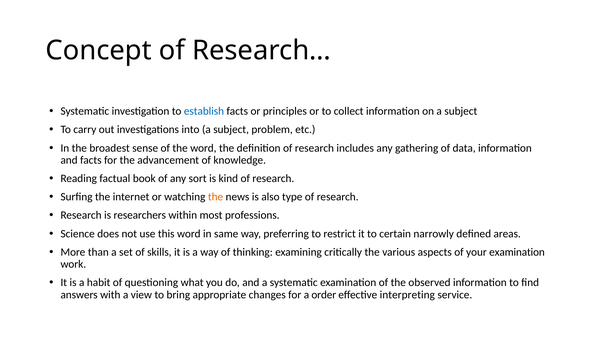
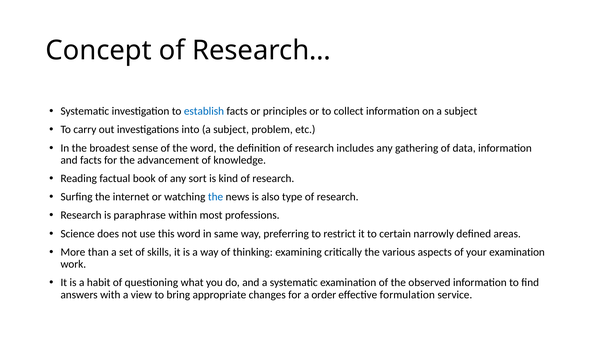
the at (216, 197) colour: orange -> blue
researchers: researchers -> paraphrase
interpreting: interpreting -> formulation
